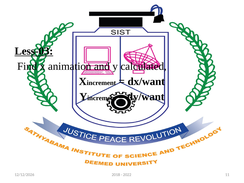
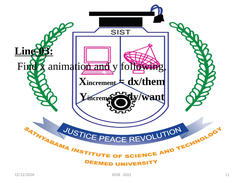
Less-03: Less-03 -> Line-03
calculated: calculated -> following
dx/want: dx/want -> dx/them
